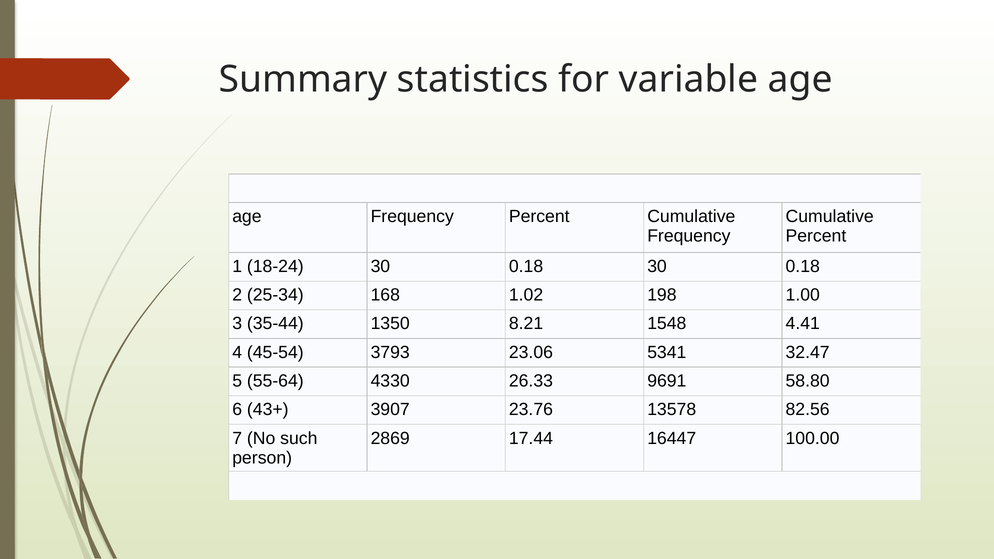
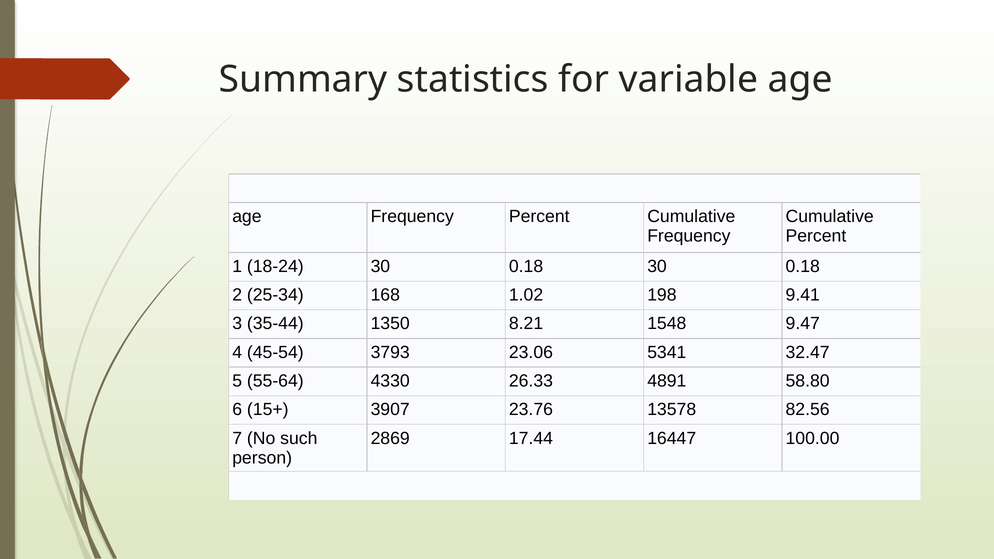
1.00: 1.00 -> 9.41
4.41: 4.41 -> 9.47
9691: 9691 -> 4891
43+: 43+ -> 15+
